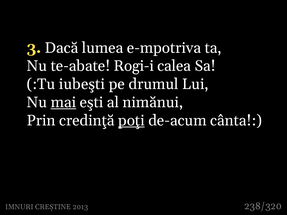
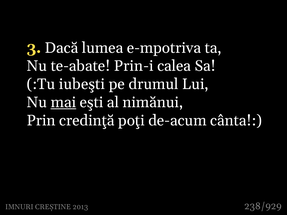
Rogi-i: Rogi-i -> Prin-i
poţi underline: present -> none
238/320: 238/320 -> 238/929
